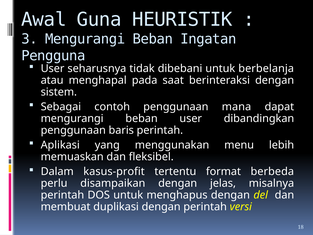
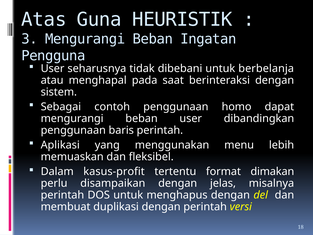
Awal: Awal -> Atas
mana: mana -> homo
berbeda: berbeda -> dimakan
